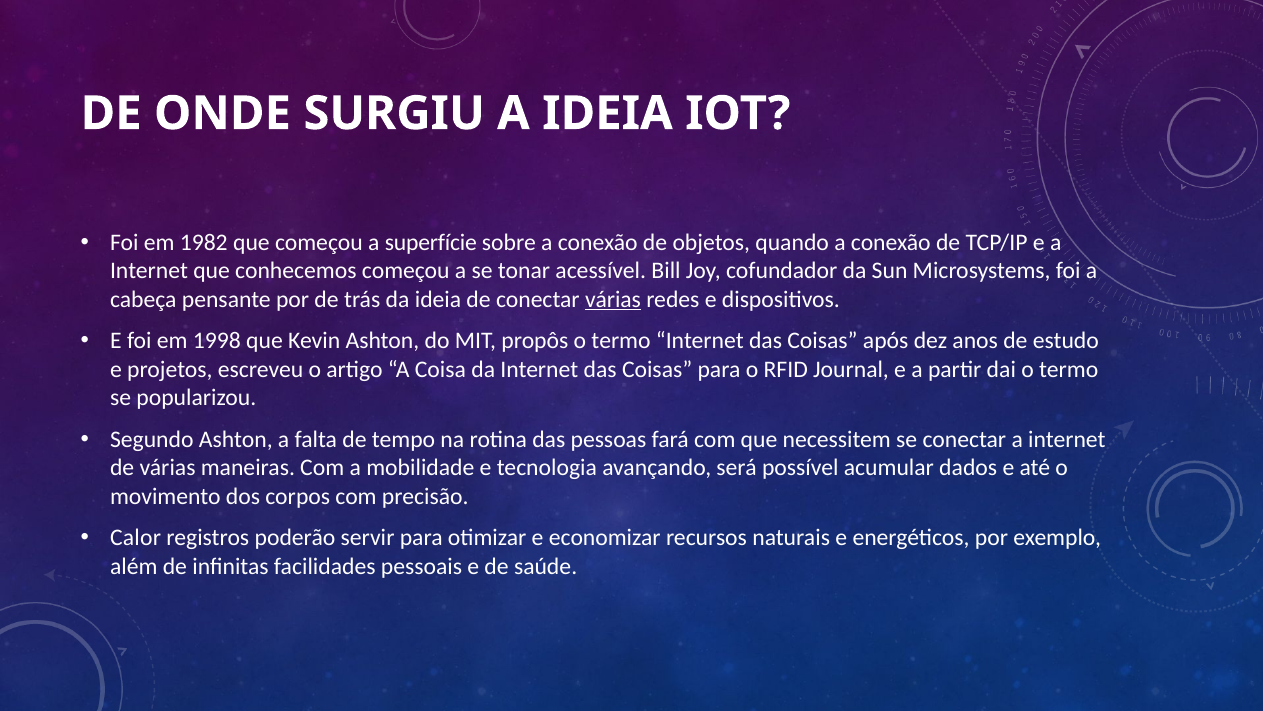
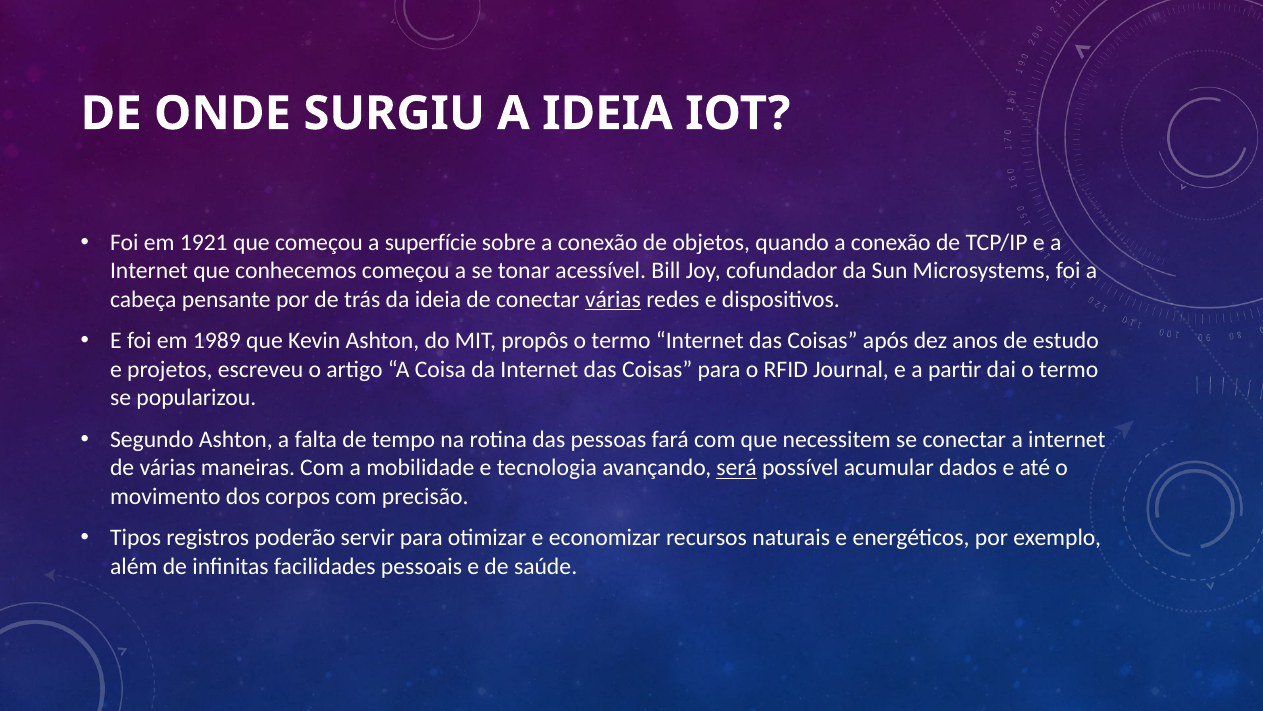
1982: 1982 -> 1921
1998: 1998 -> 1989
será underline: none -> present
Calor: Calor -> Tipos
